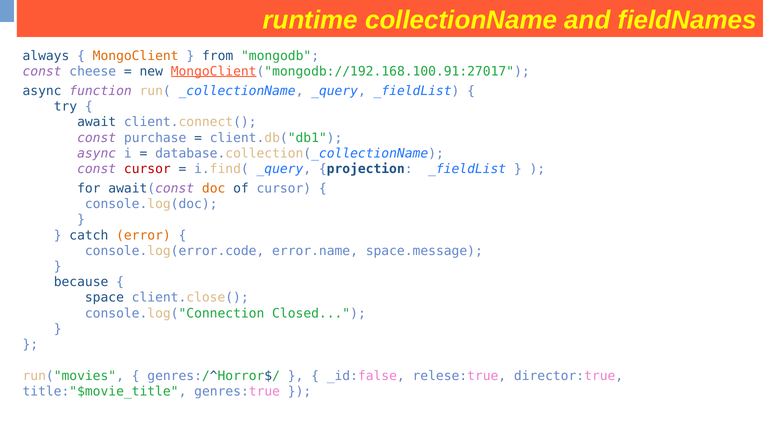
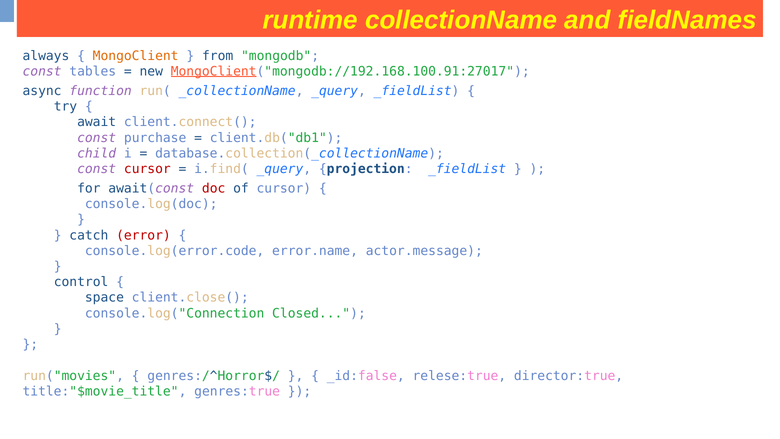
cheese: cheese -> tables
async at (97, 153): async -> child
doc colour: orange -> red
error colour: orange -> red
space.message: space.message -> actor.message
because: because -> control
